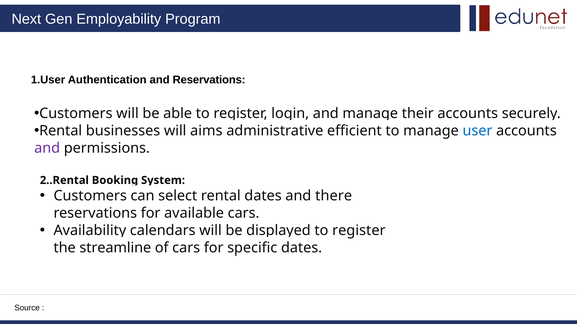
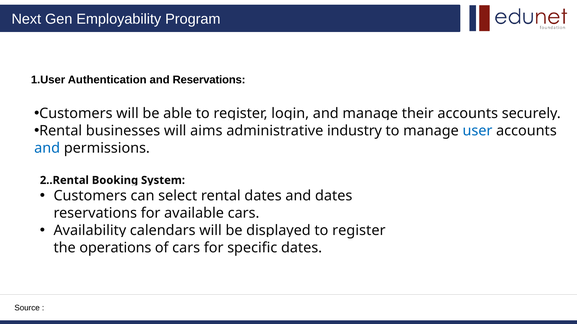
efficient: efficient -> industry
and at (47, 148) colour: purple -> blue
and there: there -> dates
streamline: streamline -> operations
